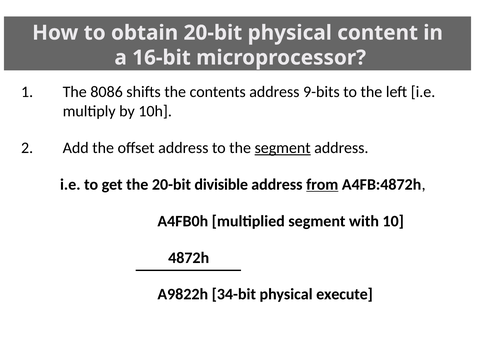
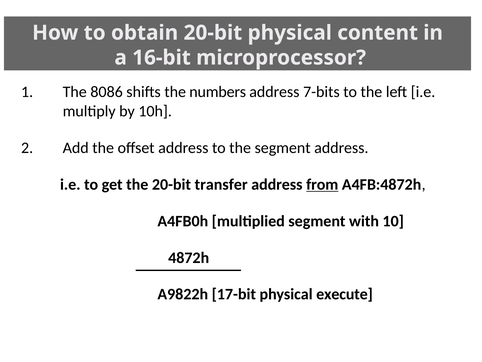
contents: contents -> numbers
9-bits: 9-bits -> 7-bits
segment at (283, 148) underline: present -> none
divisible: divisible -> transfer
34-bit: 34-bit -> 17-bit
